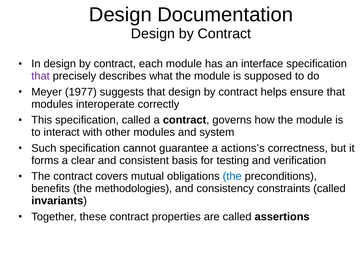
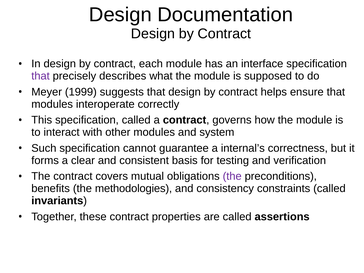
1977: 1977 -> 1999
actions’s: actions’s -> internal’s
the at (232, 176) colour: blue -> purple
